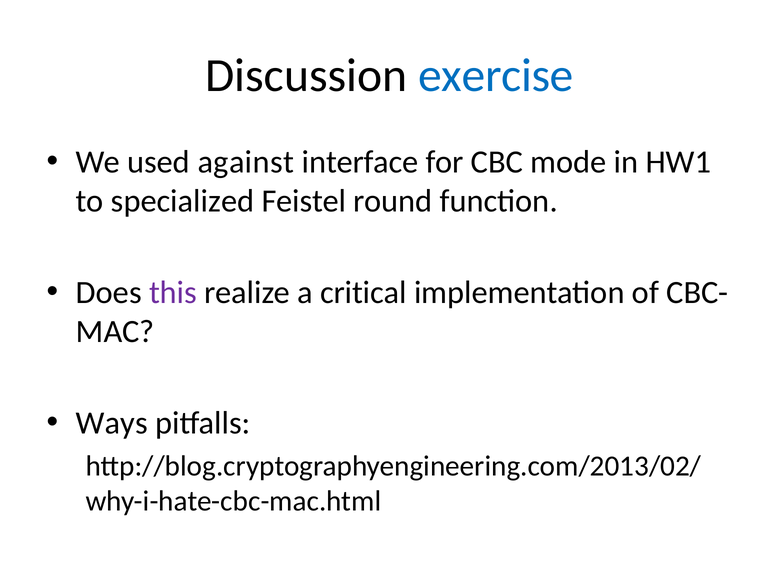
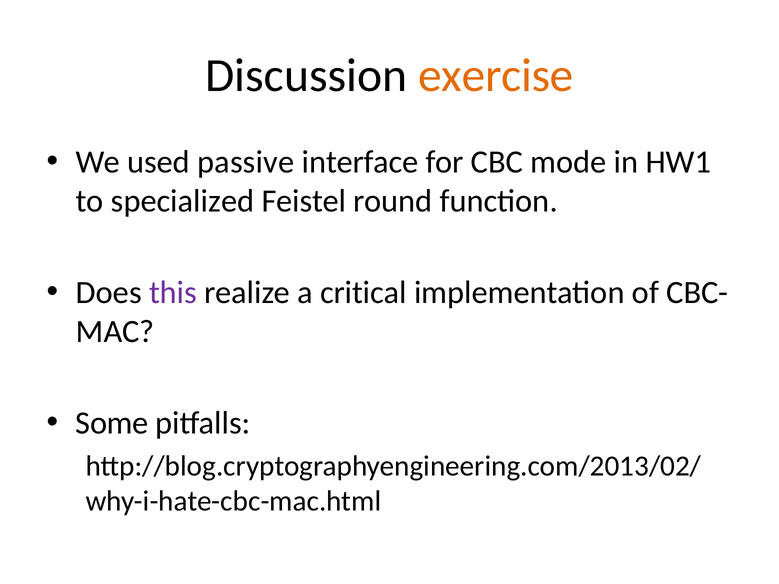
exercise colour: blue -> orange
against: against -> passive
Ways: Ways -> Some
